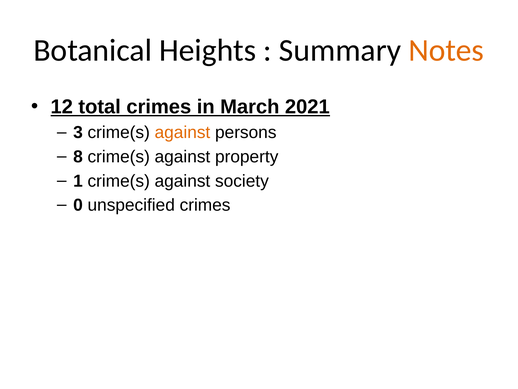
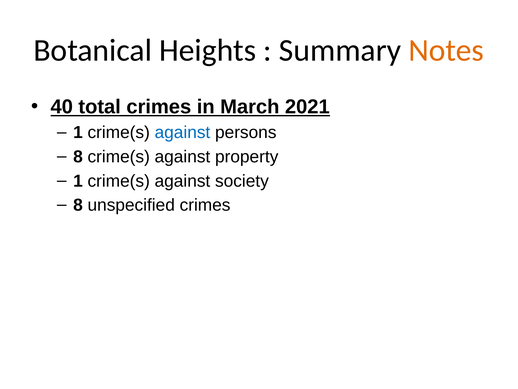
12: 12 -> 40
3 at (78, 132): 3 -> 1
against at (182, 132) colour: orange -> blue
0 at (78, 205): 0 -> 8
